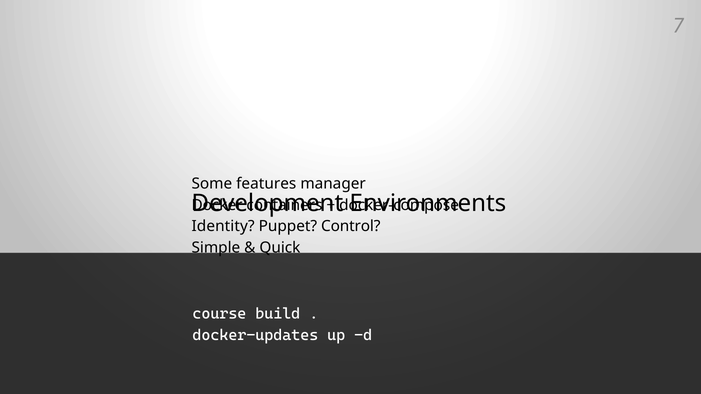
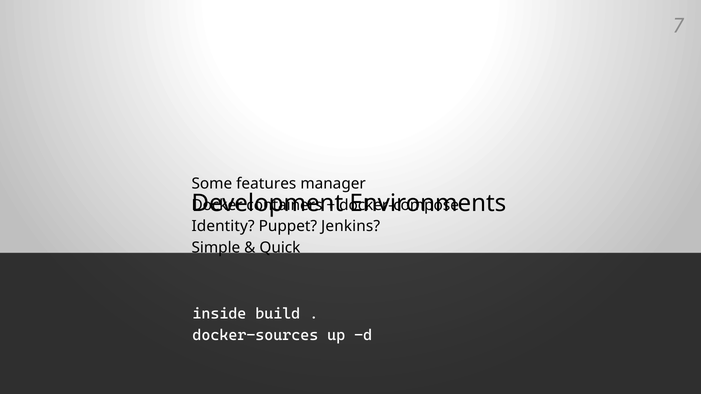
Control: Control -> Jenkins
course: course -> inside
docker-updates: docker-updates -> docker-sources
